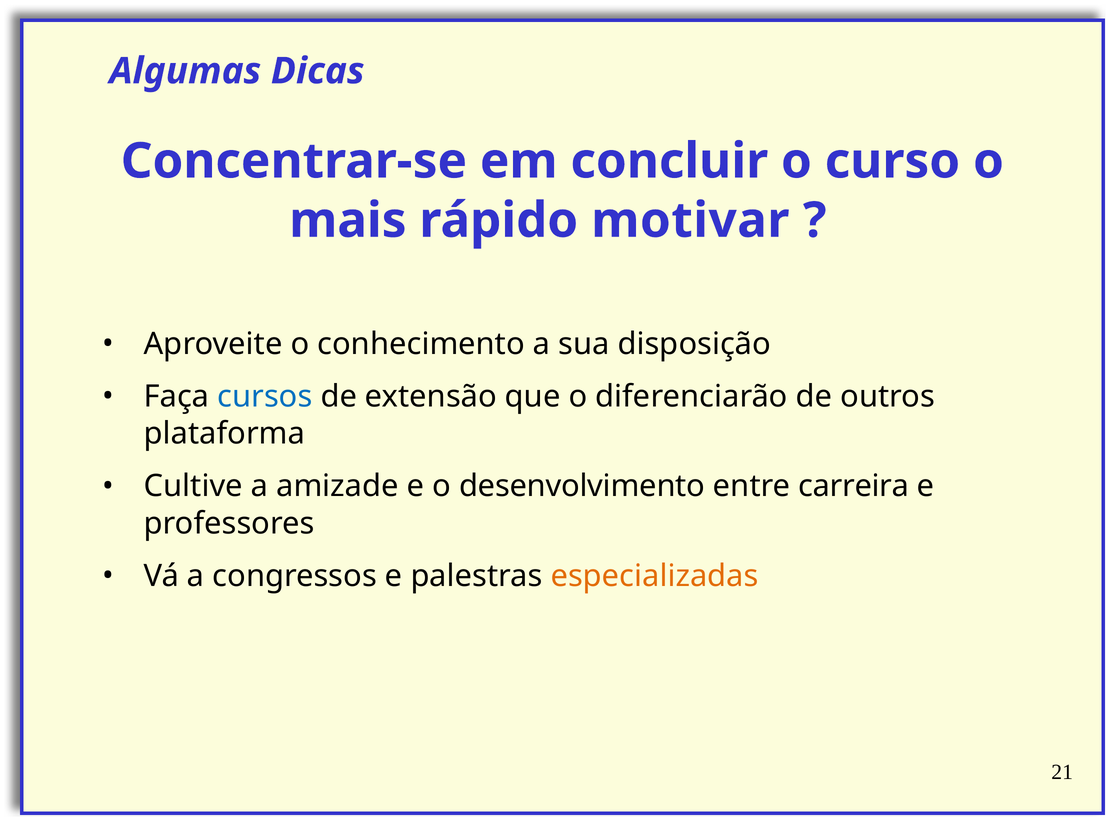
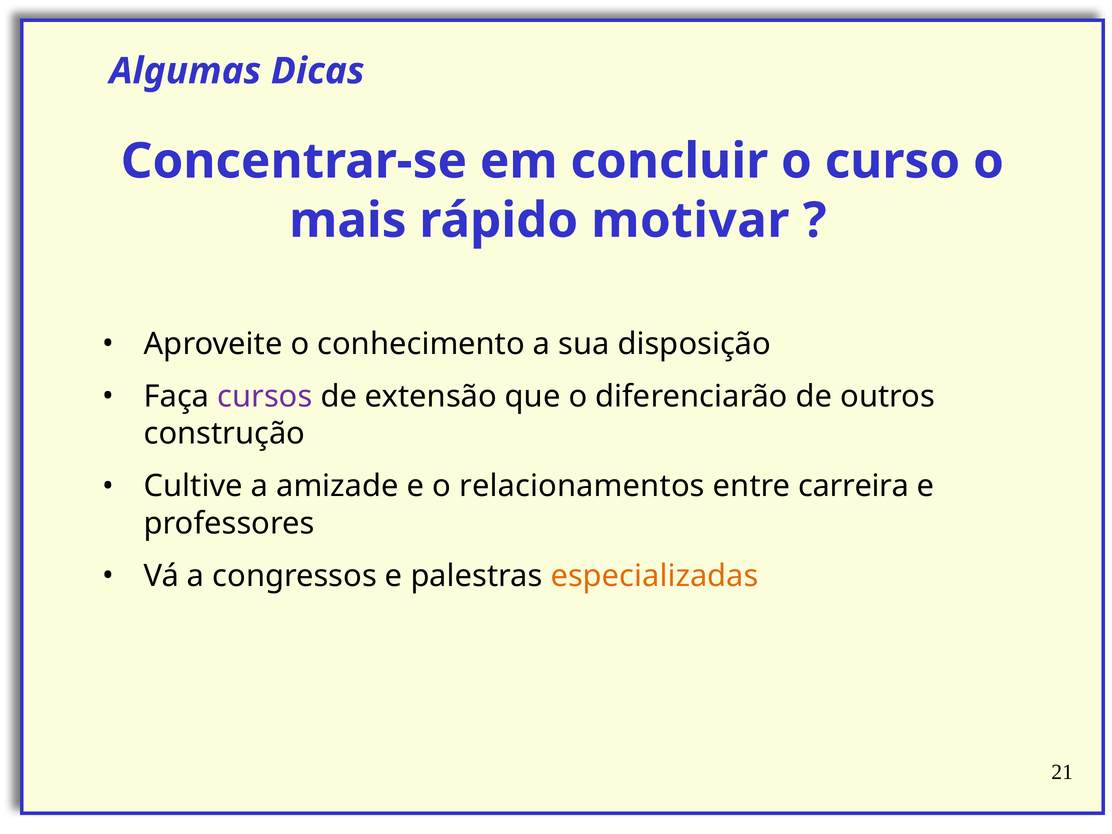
cursos colour: blue -> purple
plataforma: plataforma -> construção
desenvolvimento: desenvolvimento -> relacionamentos
